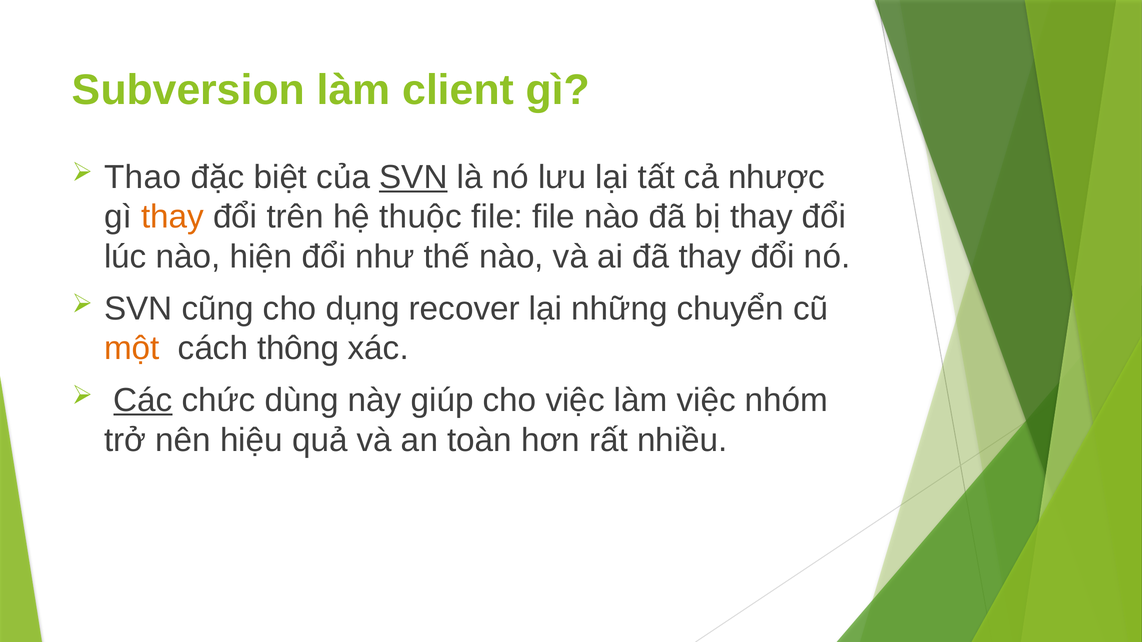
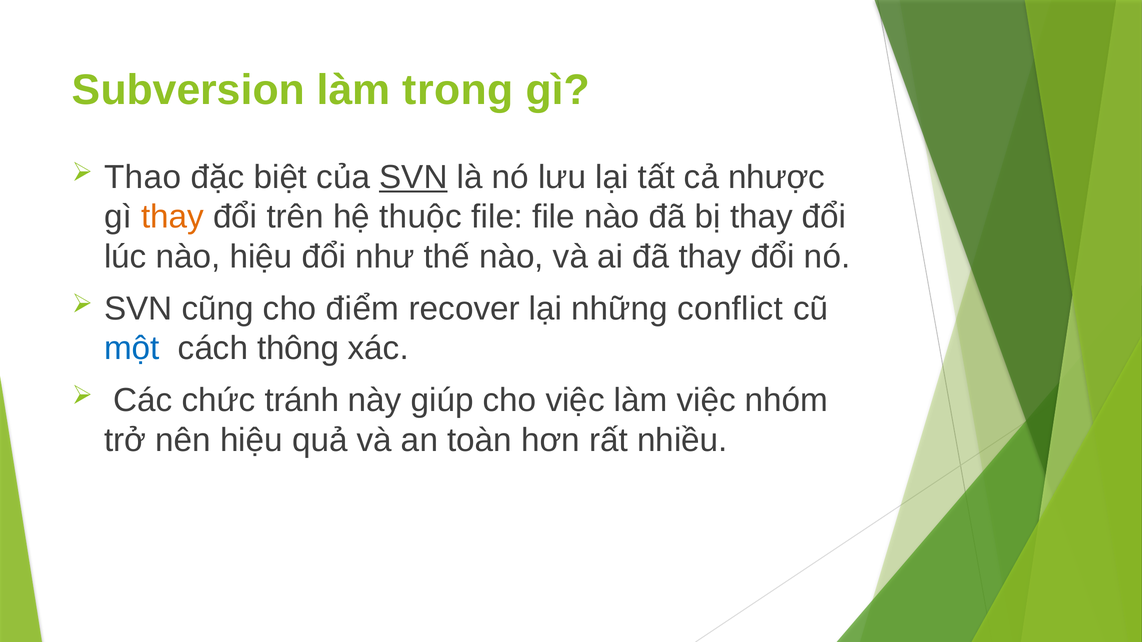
client: client -> trong
nào hiện: hiện -> hiệu
dụng: dụng -> điểm
chuyển: chuyển -> conflict
một colour: orange -> blue
Các underline: present -> none
dùng: dùng -> tránh
